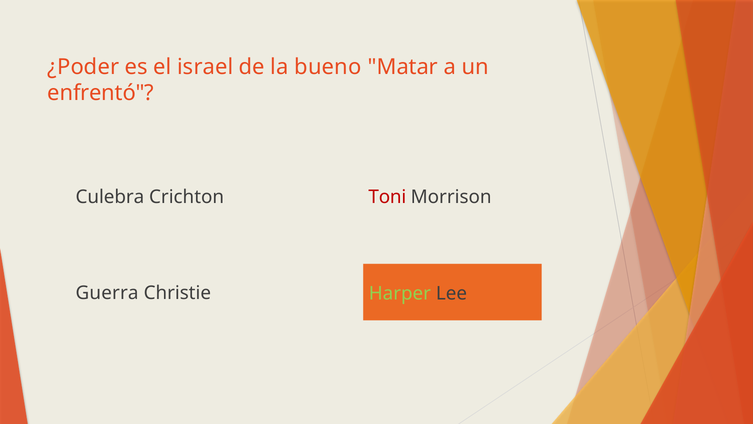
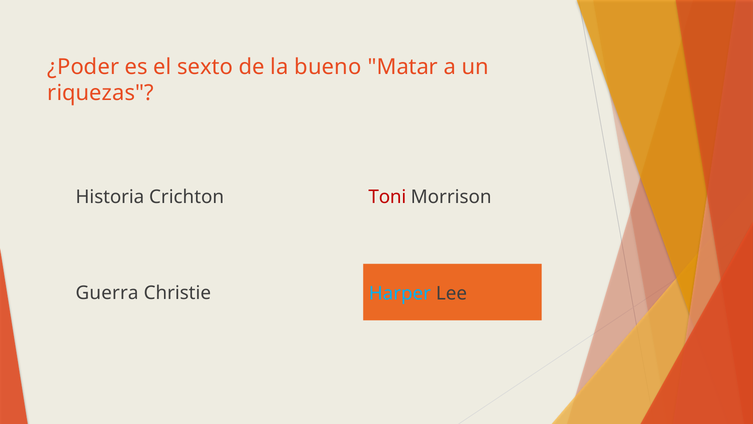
israel: israel -> sexto
enfrentó: enfrentó -> riquezas
Culebra: Culebra -> Historia
Harper colour: light green -> light blue
